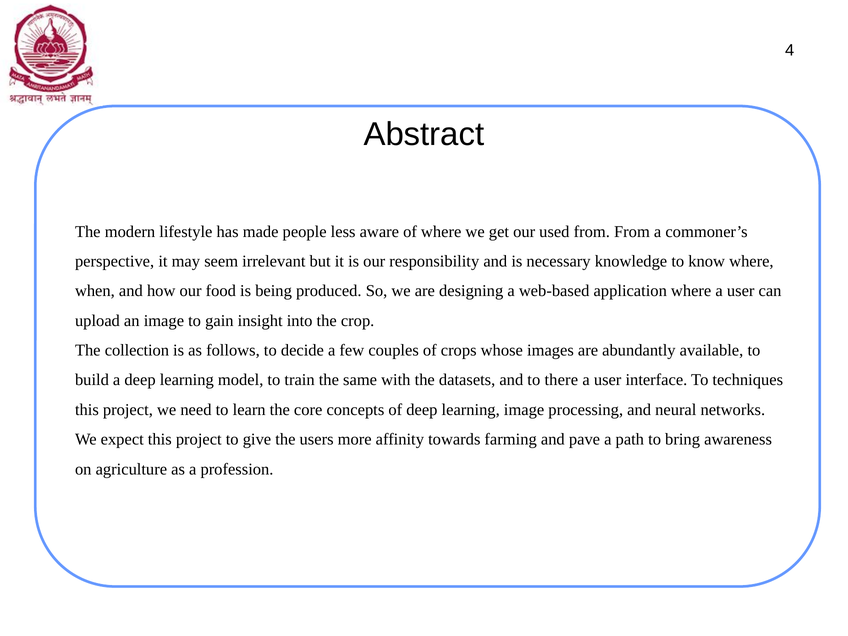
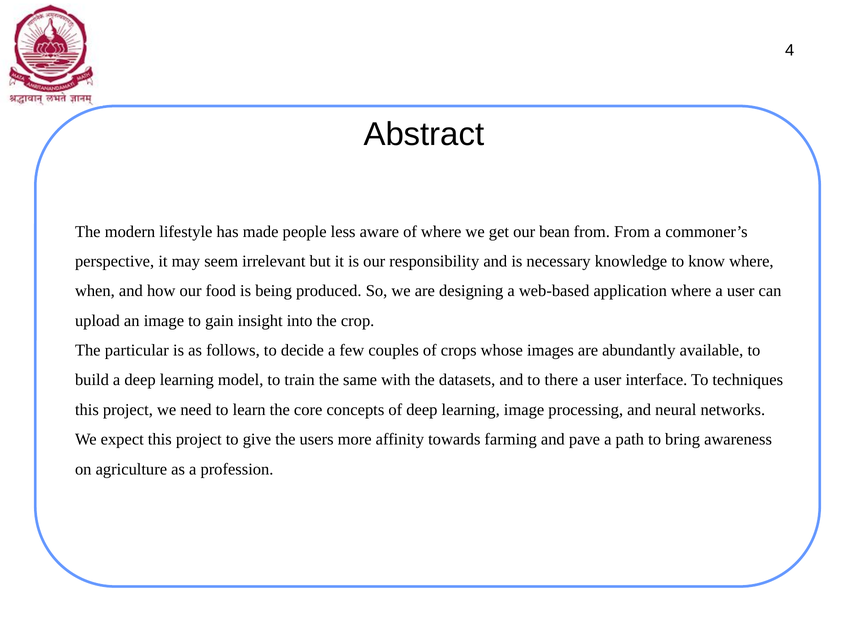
used: used -> bean
collection: collection -> particular
